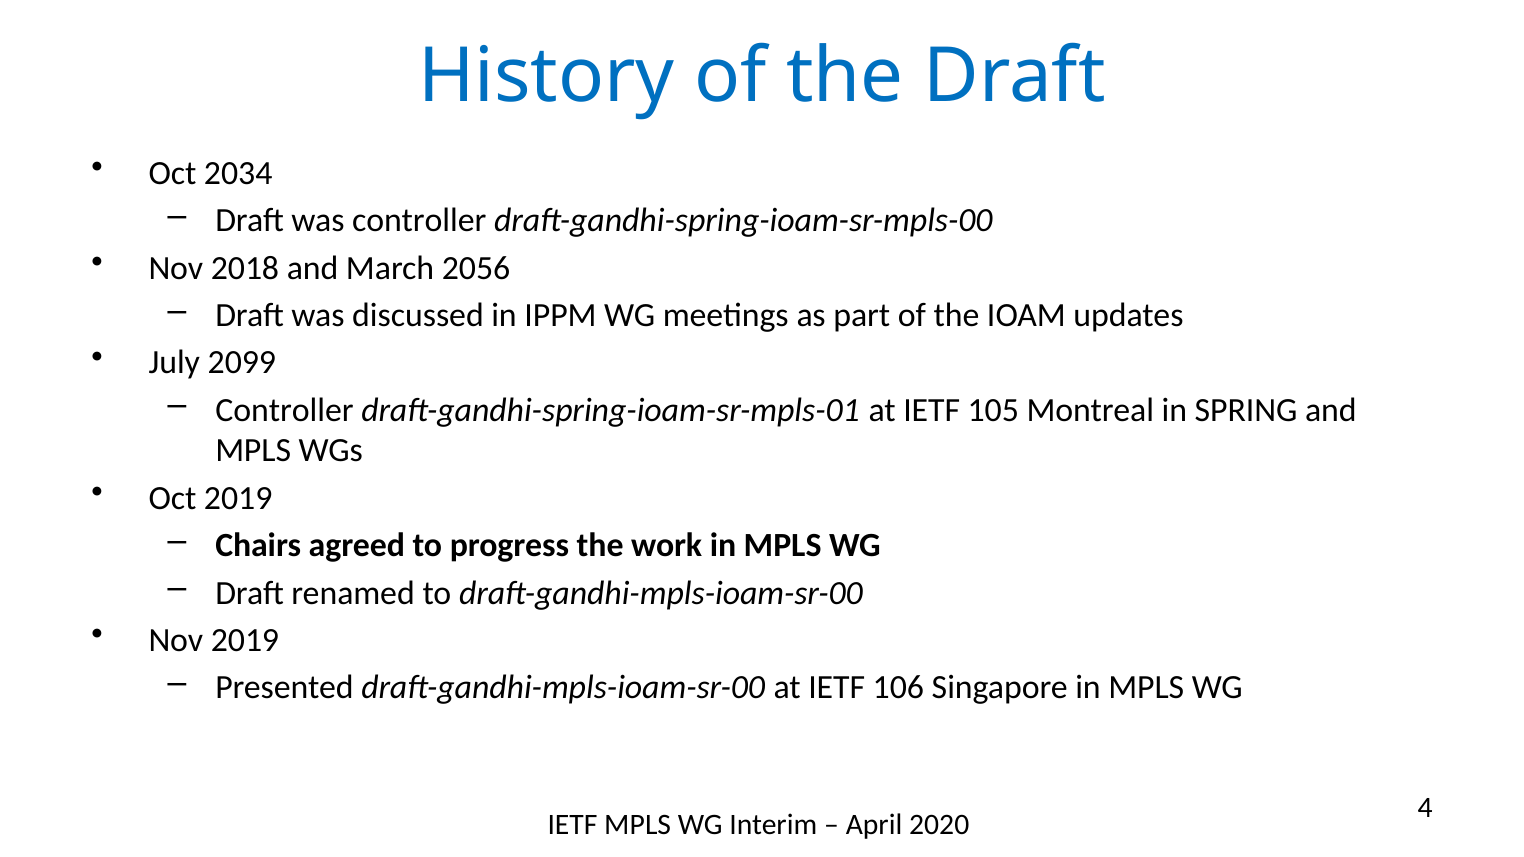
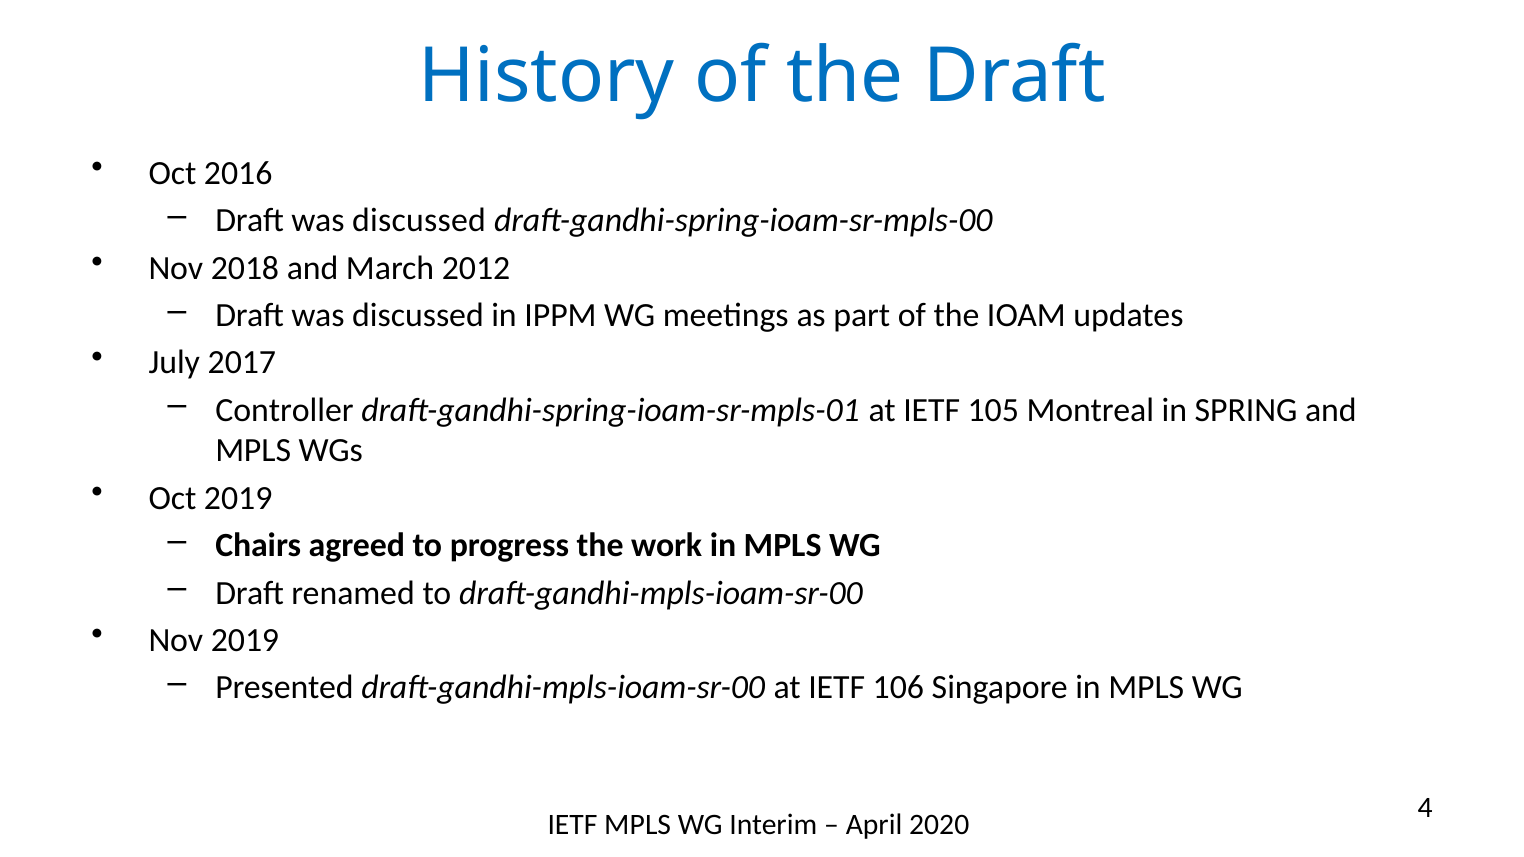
2034: 2034 -> 2016
controller at (419, 221): controller -> discussed
2056: 2056 -> 2012
2099: 2099 -> 2017
